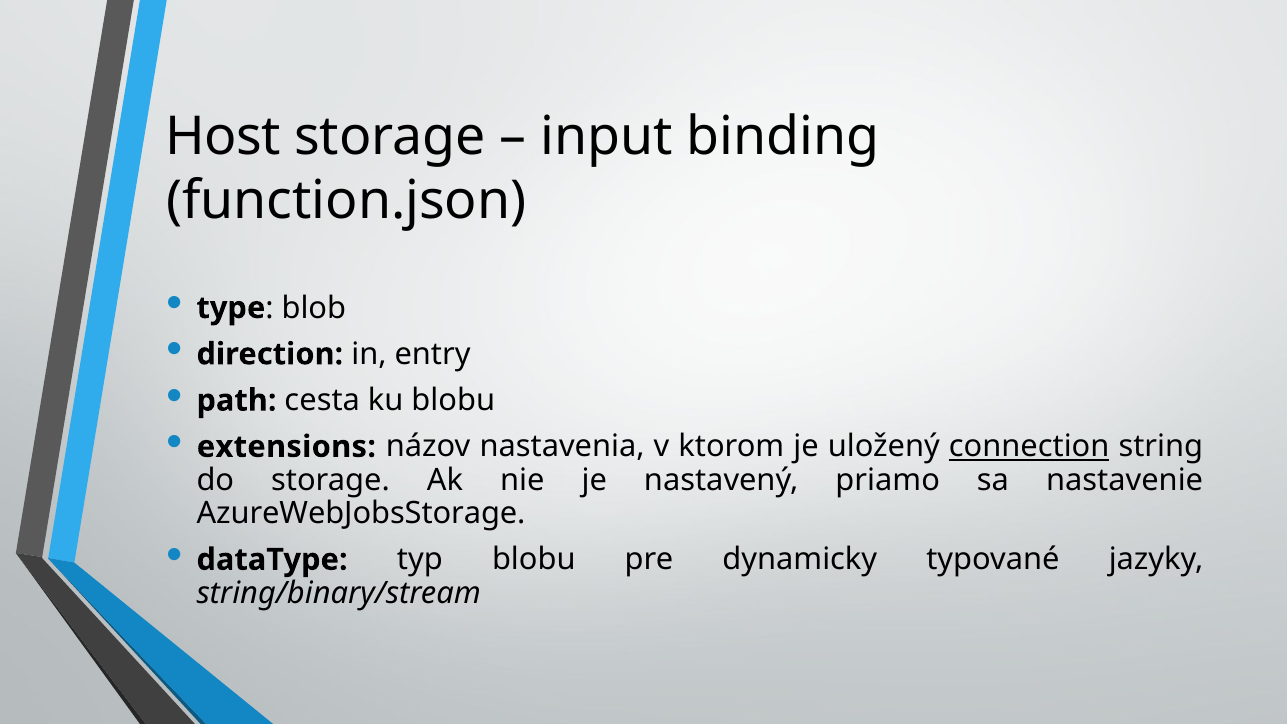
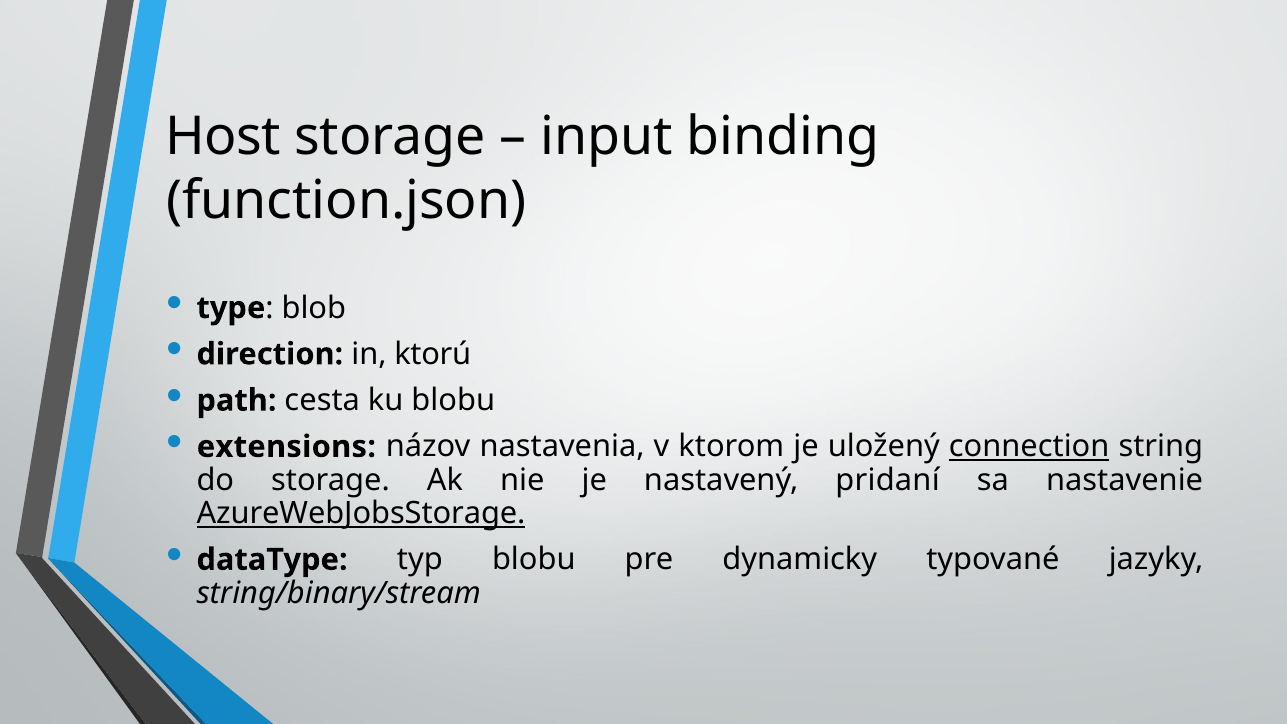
entry: entry -> ktorú
priamo: priamo -> pridaní
AzureWebJobsStorage underline: none -> present
